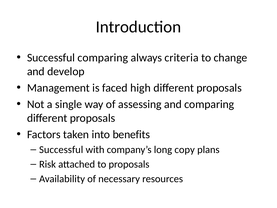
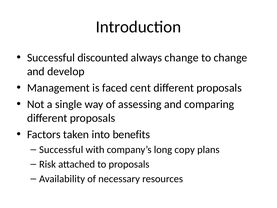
Successful comparing: comparing -> discounted
always criteria: criteria -> change
high: high -> cent
